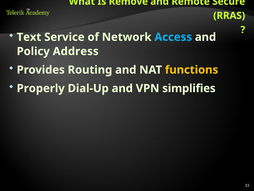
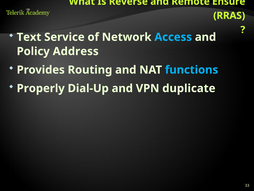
Remove: Remove -> Reverse
Secure: Secure -> Ensure
functions colour: yellow -> light blue
simplifies: simplifies -> duplicate
